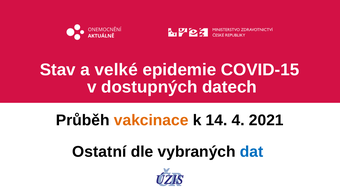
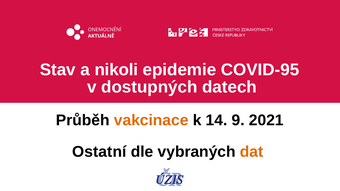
velké: velké -> nikoli
COVID-15: COVID-15 -> COVID-95
4: 4 -> 9
dat colour: blue -> orange
